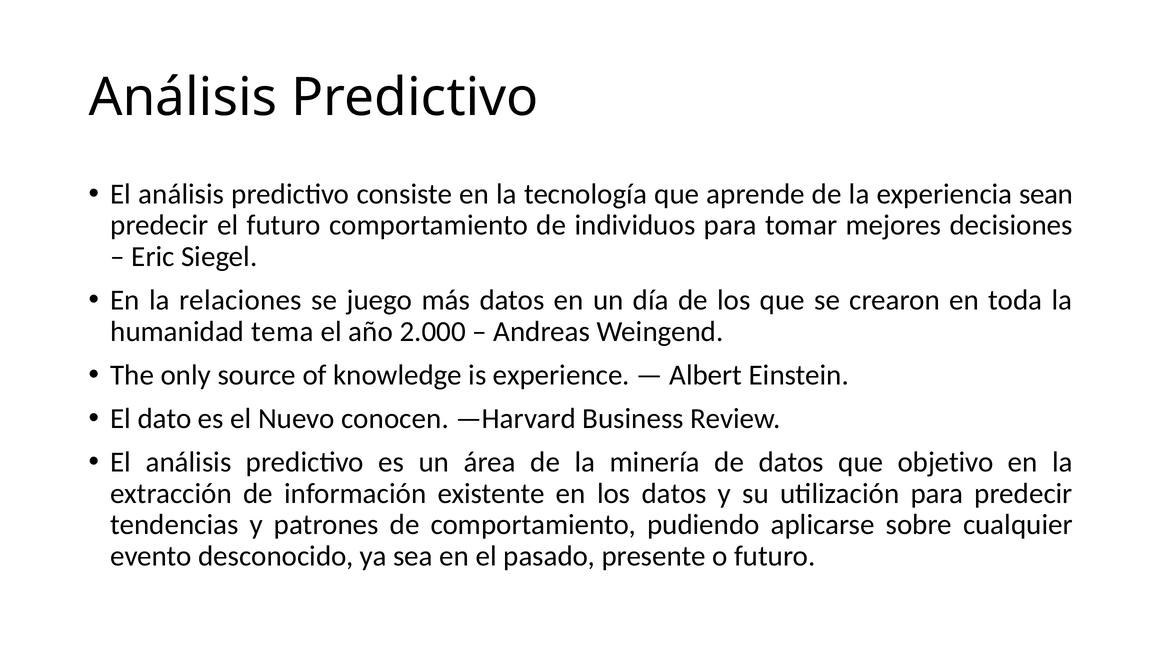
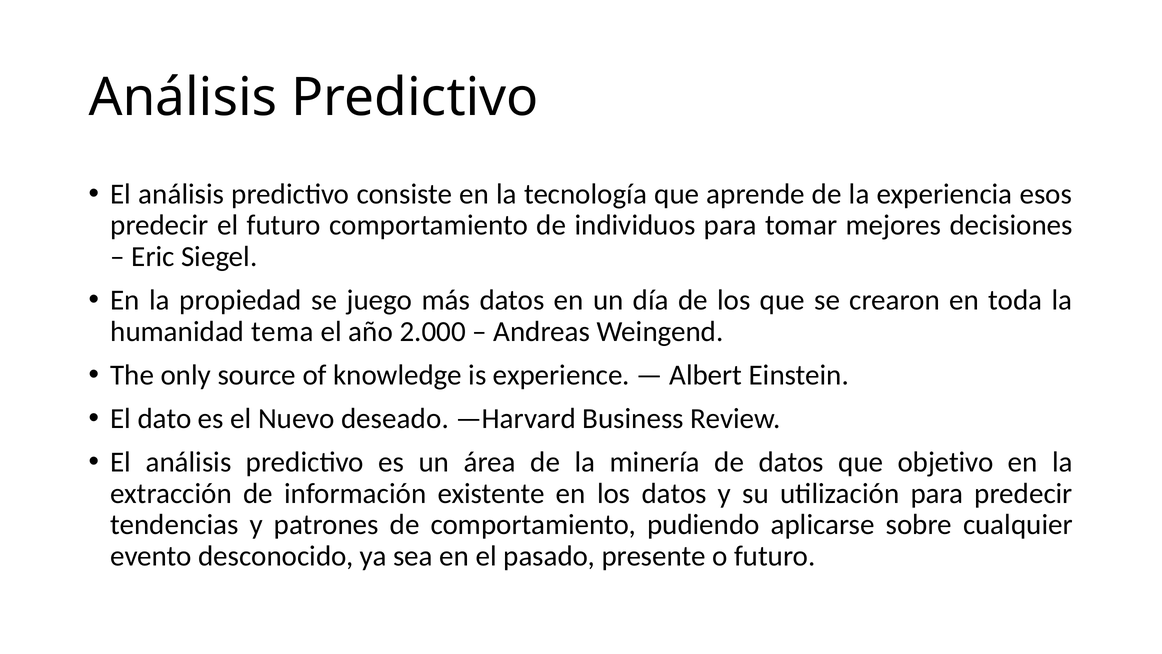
sean: sean -> esos
relaciones: relaciones -> propiedad
conocen: conocen -> deseado
